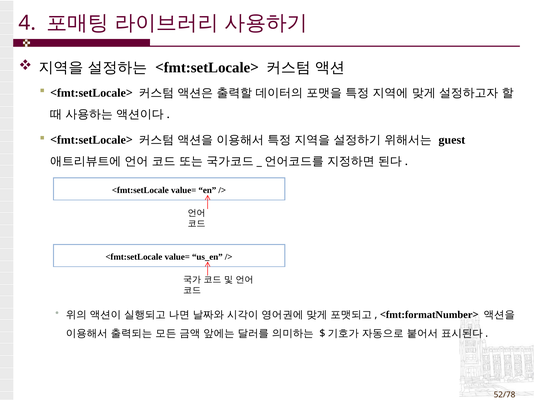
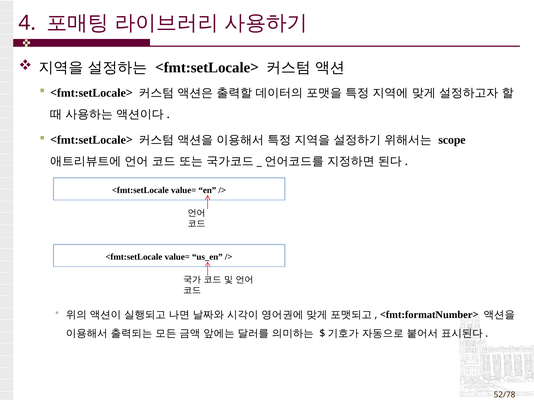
guest: guest -> scope
